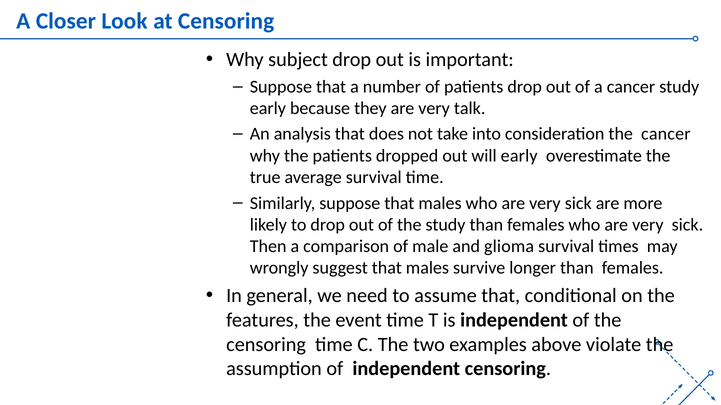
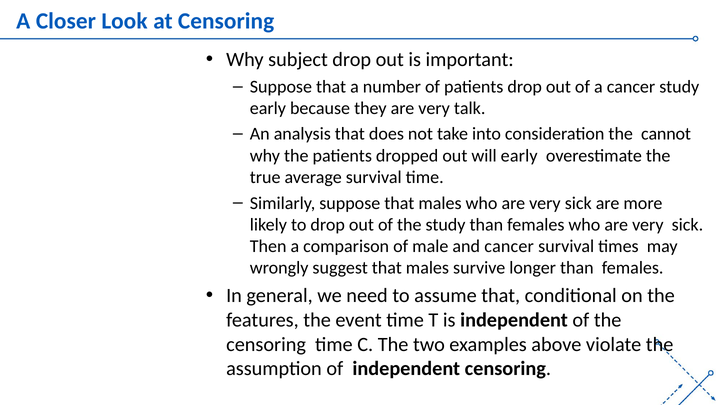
the cancer: cancer -> cannot
and glioma: glioma -> cancer
